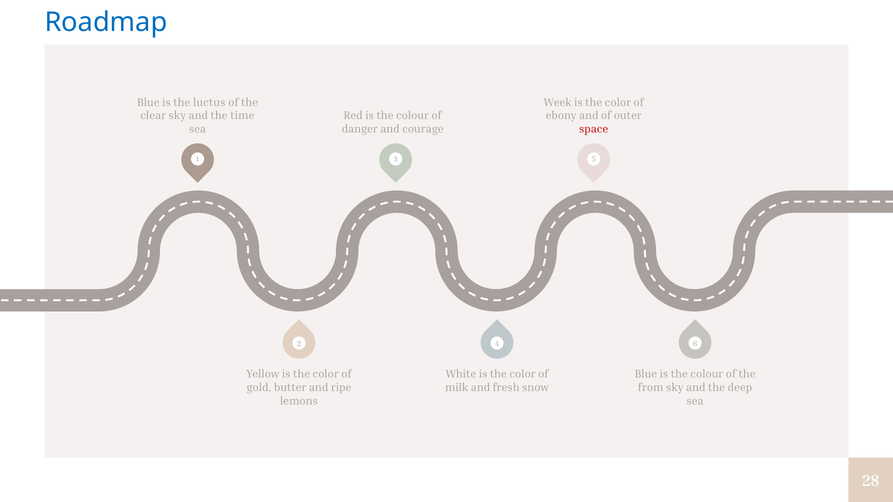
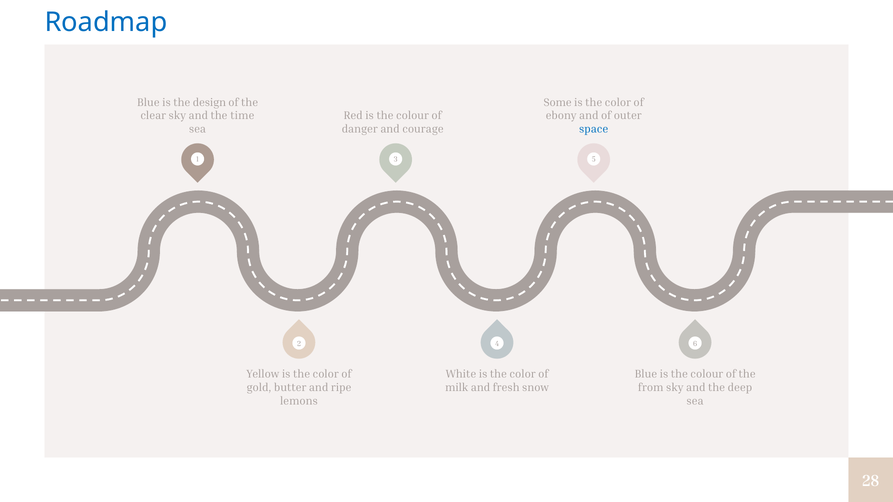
luctus: luctus -> design
Week: Week -> Some
space colour: red -> blue
